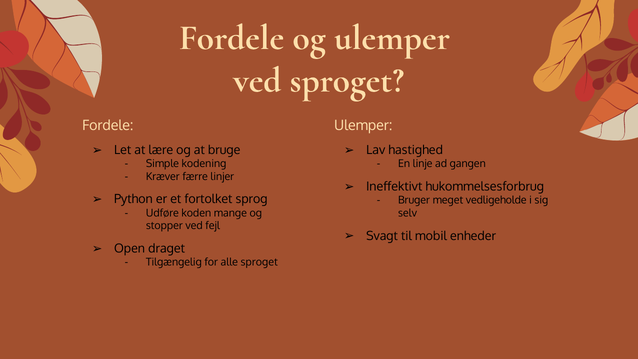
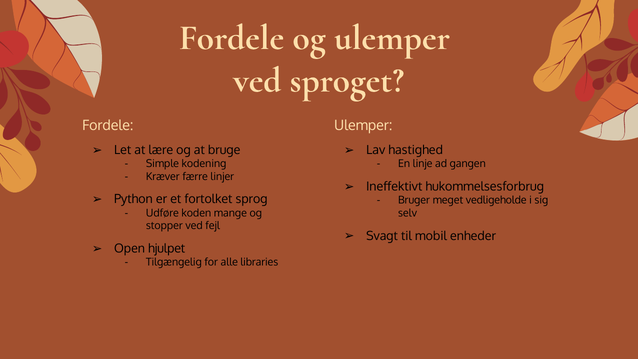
draget: draget -> hjulpet
alle sproget: sproget -> libraries
